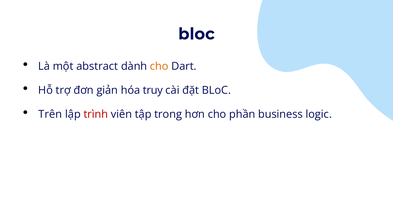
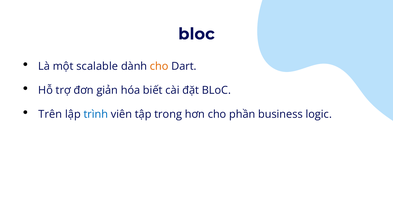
abstract: abstract -> scalable
truy: truy -> biết
trình colour: red -> blue
